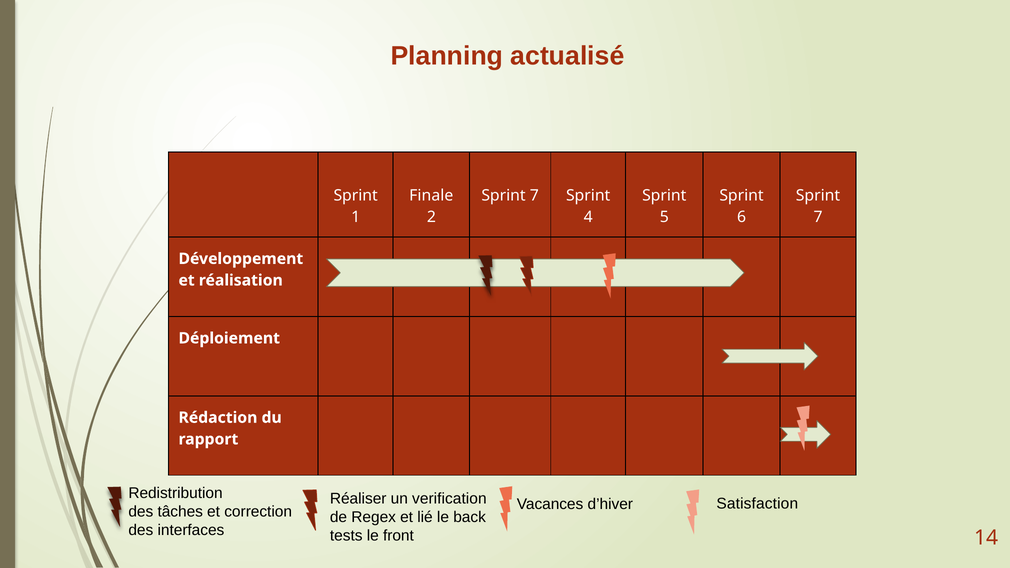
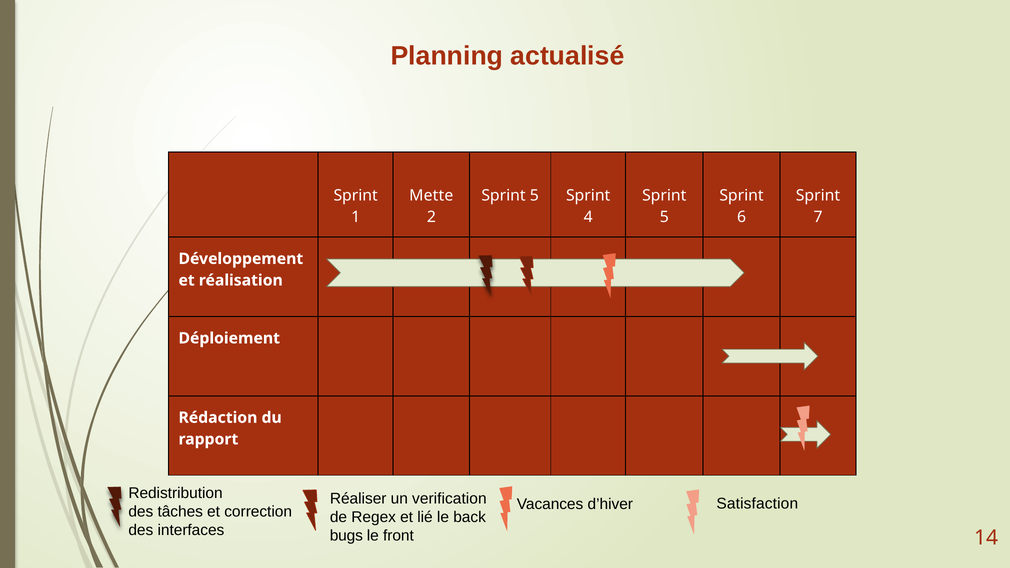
Finale: Finale -> Mette
7 at (534, 195): 7 -> 5
tests: tests -> bugs
